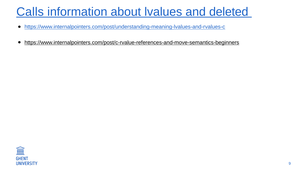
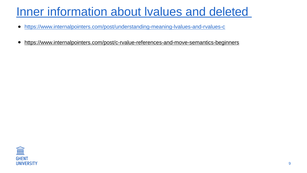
Calls: Calls -> Inner
